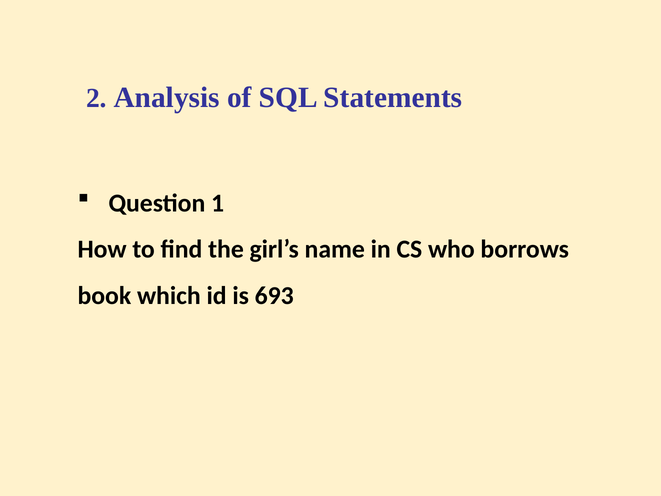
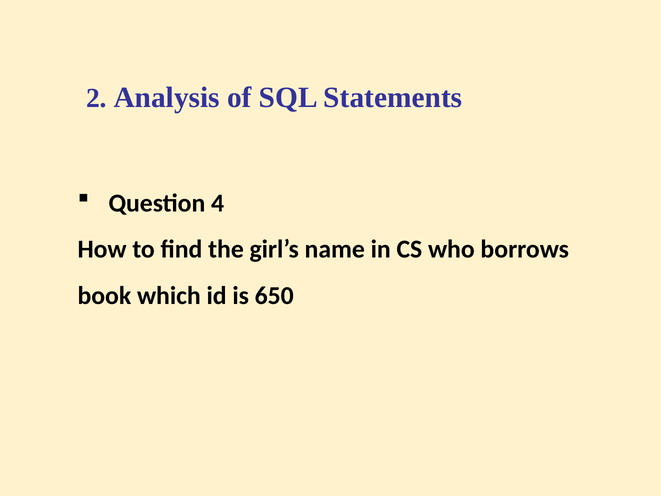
1: 1 -> 4
693: 693 -> 650
